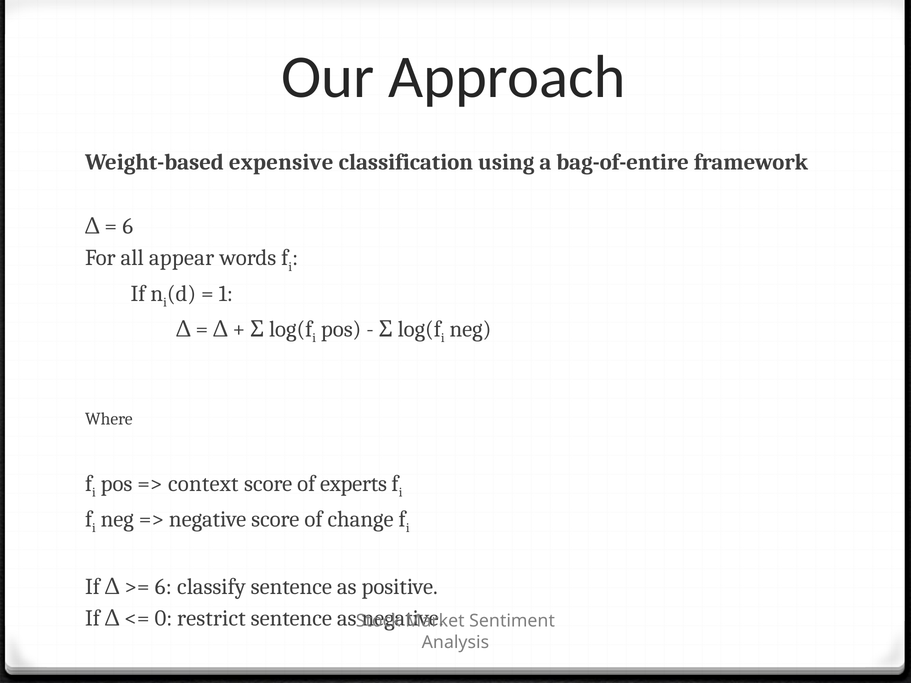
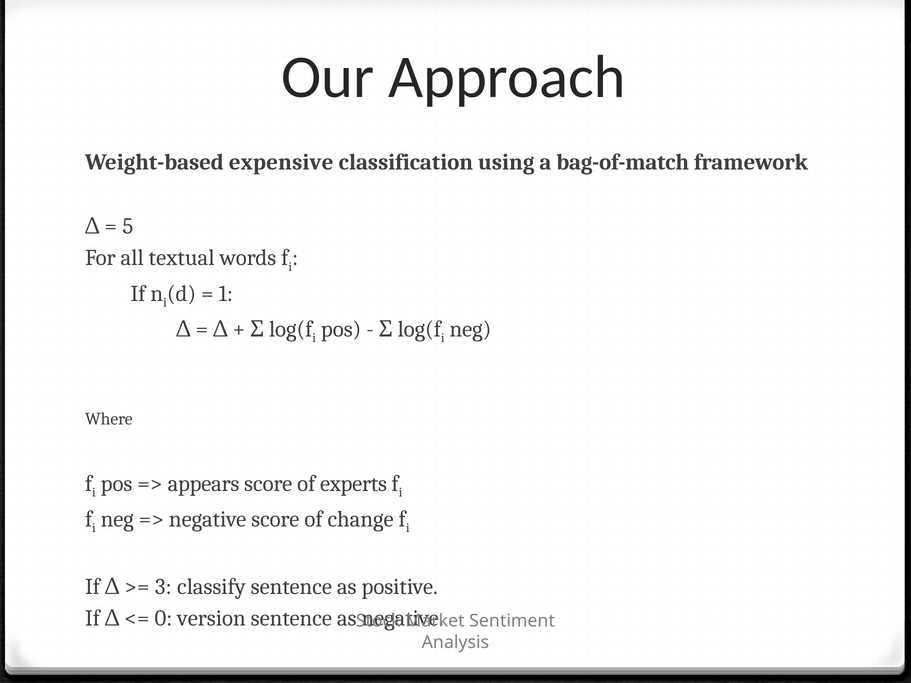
bag-of-entire: bag-of-entire -> bag-of-match
6 at (128, 226): 6 -> 5
appear: appear -> textual
context: context -> appears
6 at (163, 587): 6 -> 3
restrict: restrict -> version
